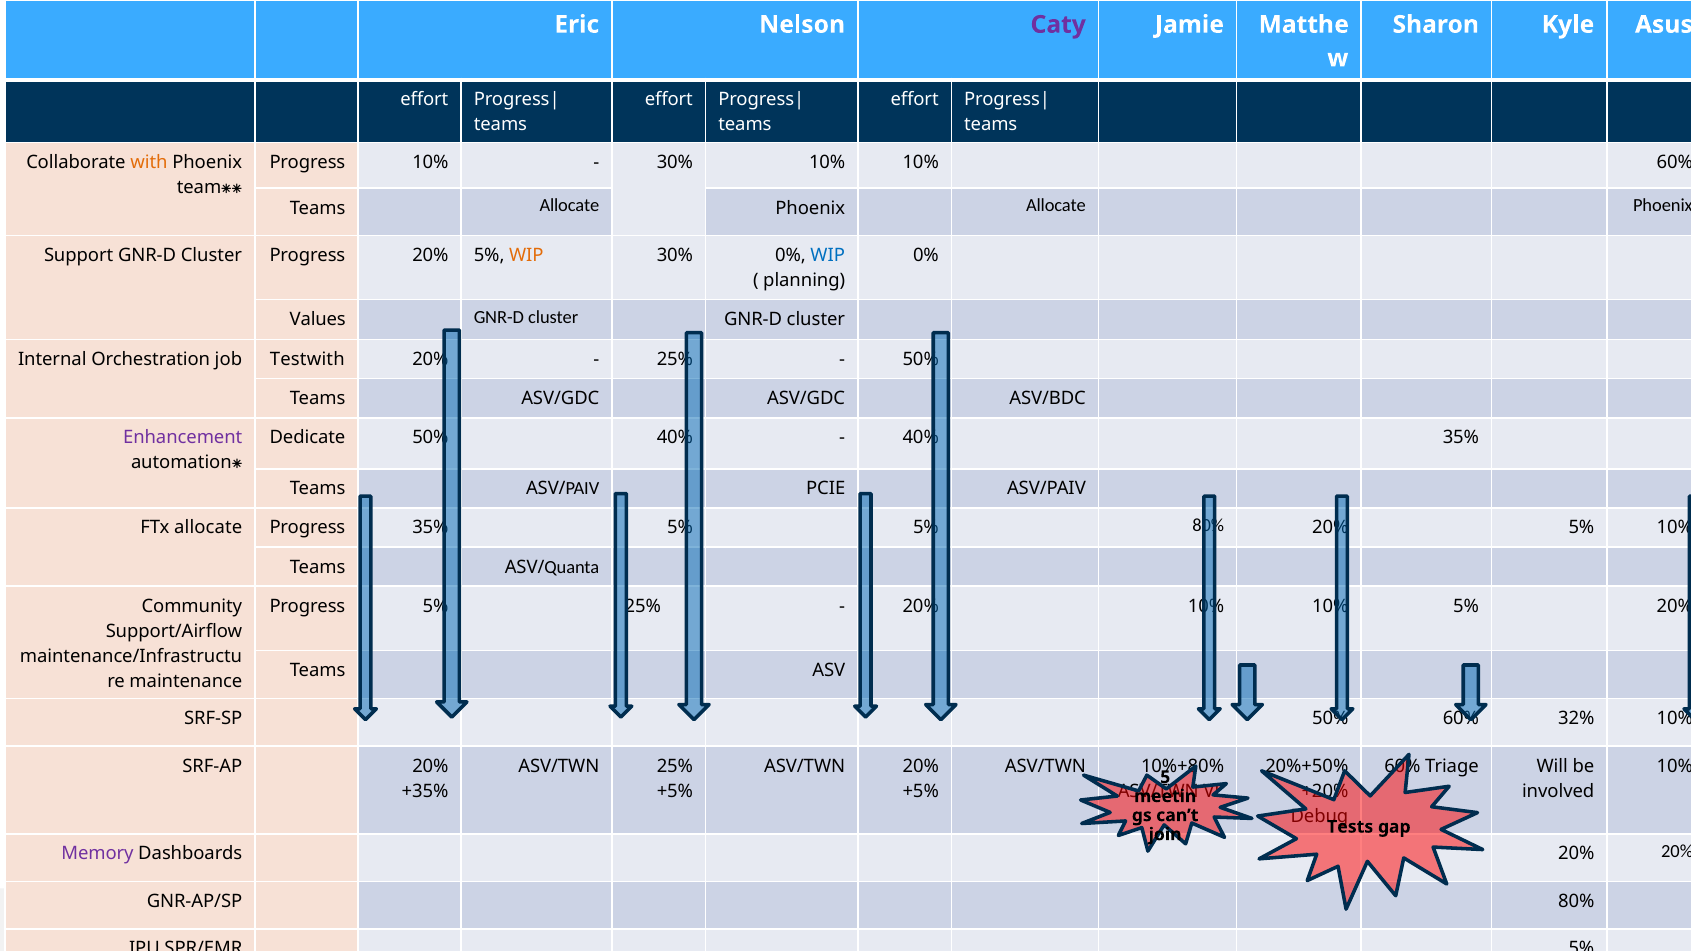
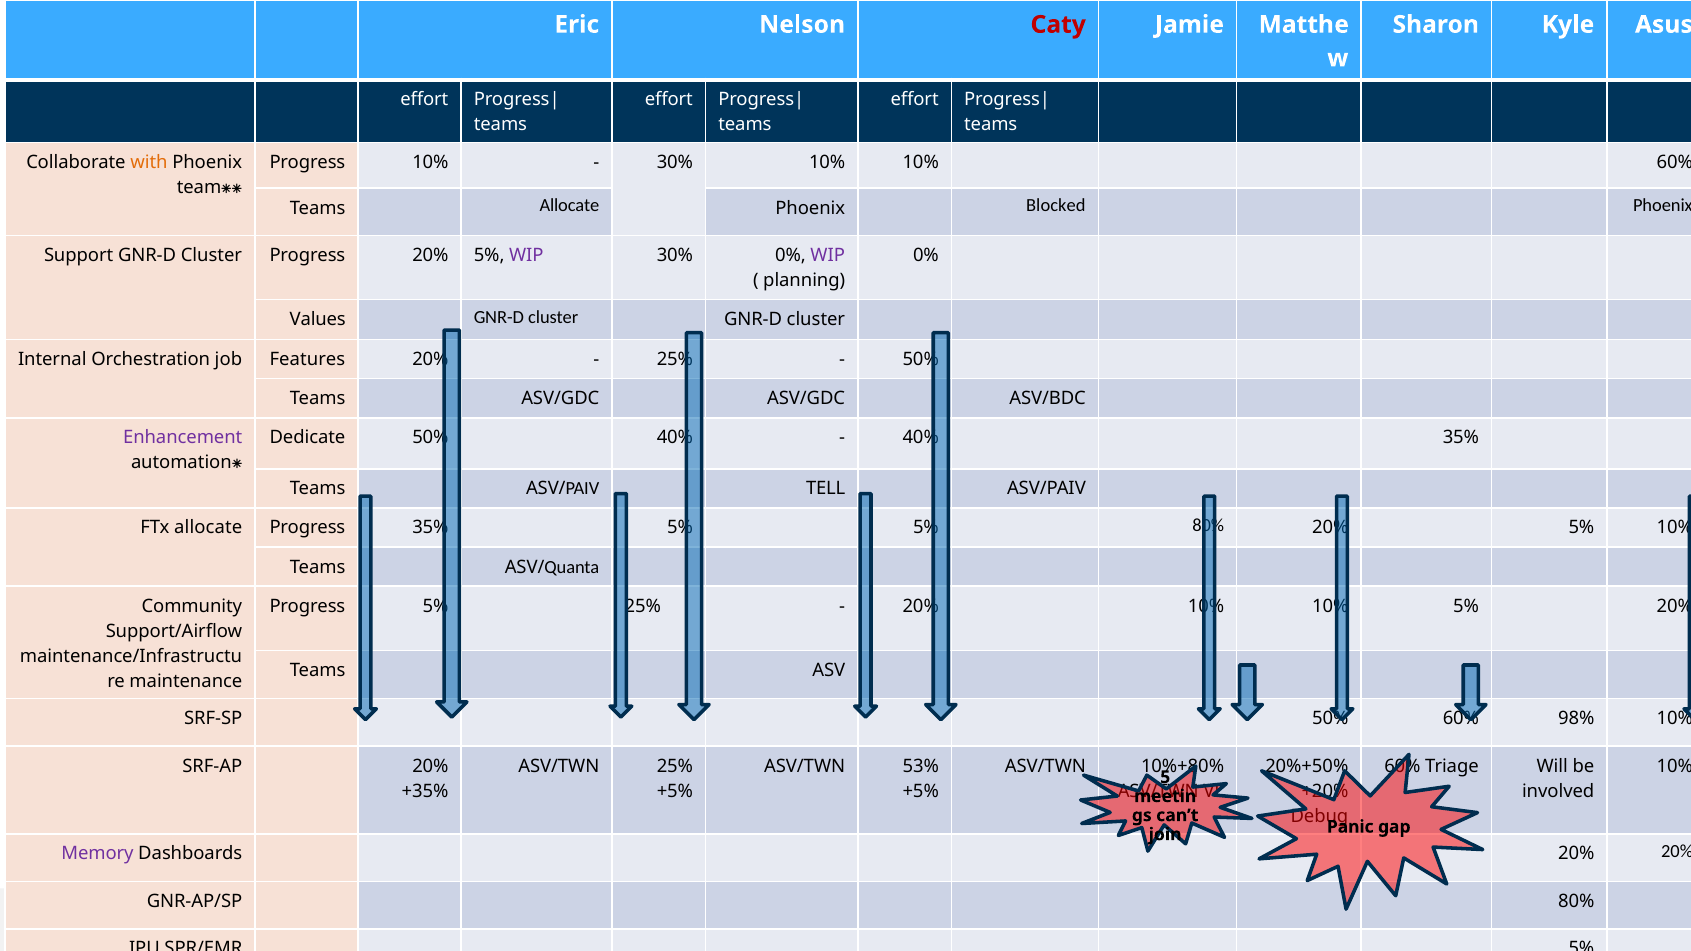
Caty colour: purple -> red
Phoenix Allocate: Allocate -> Blocked
WIP at (526, 256) colour: orange -> purple
WIP at (828, 256) colour: blue -> purple
Testwith: Testwith -> Features
PCIE: PCIE -> TELL
32%: 32% -> 98%
ASV/TWN 20%: 20% -> 53%
Tests: Tests -> Panic
